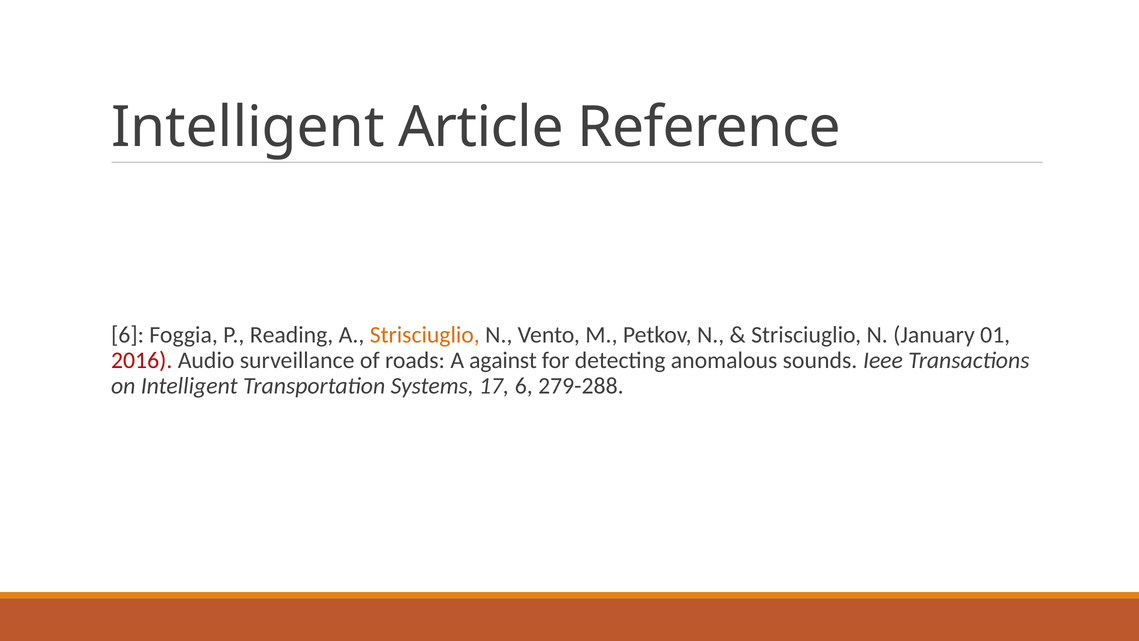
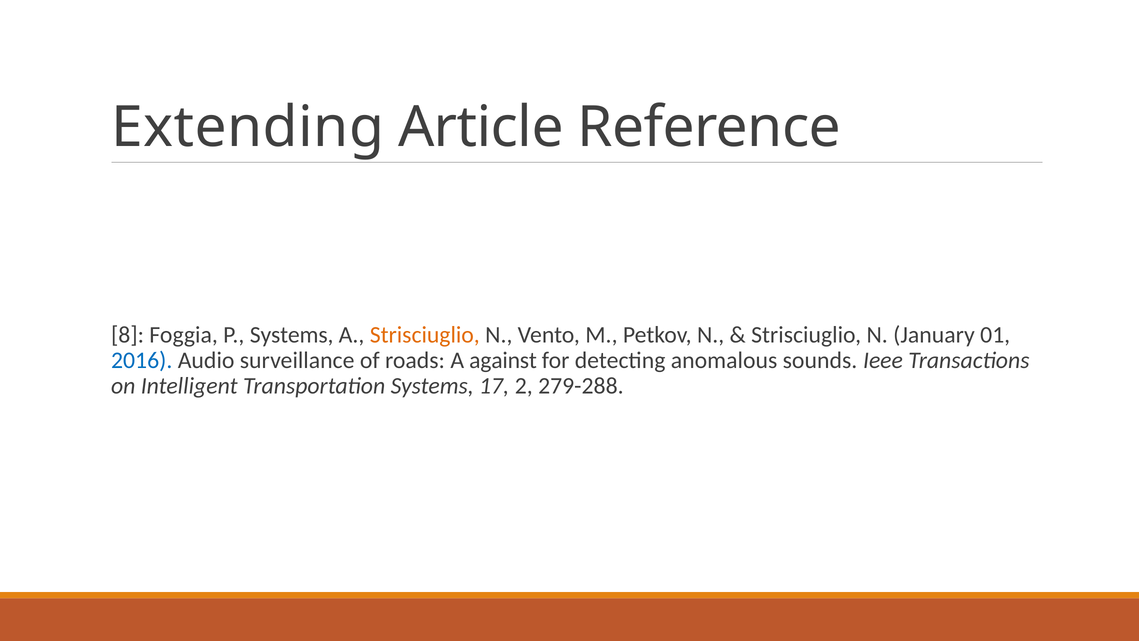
Intelligent at (248, 128): Intelligent -> Extending
6 at (128, 335): 6 -> 8
P Reading: Reading -> Systems
2016 colour: red -> blue
17 6: 6 -> 2
